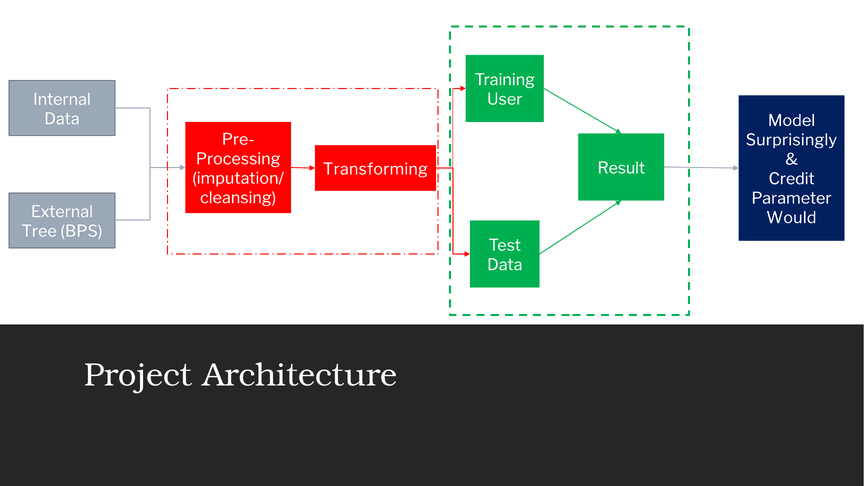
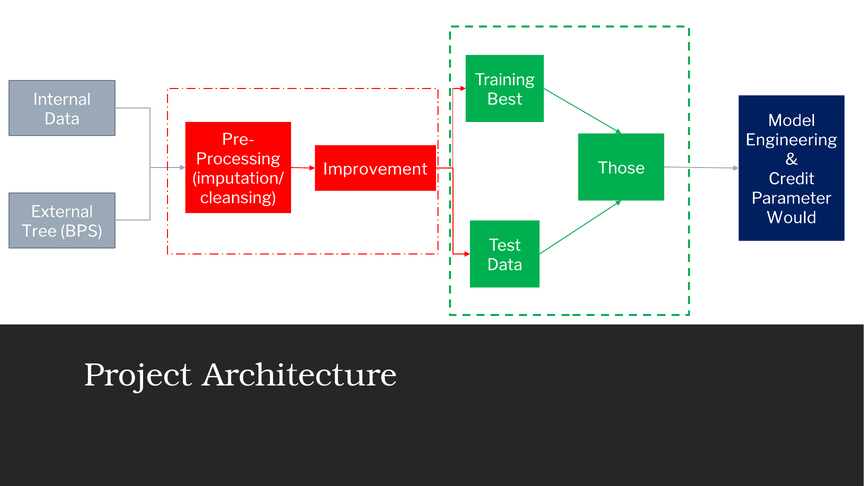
User: User -> Best
Surprisingly: Surprisingly -> Engineering
Result: Result -> Those
Transforming: Transforming -> Improvement
